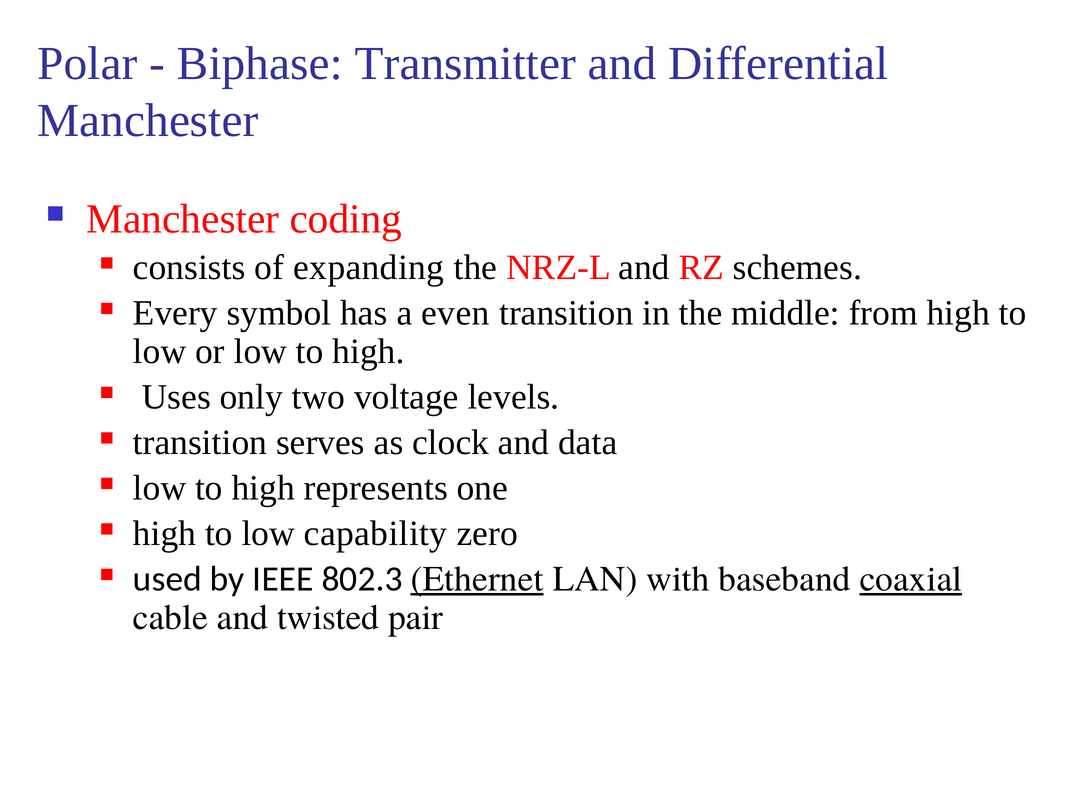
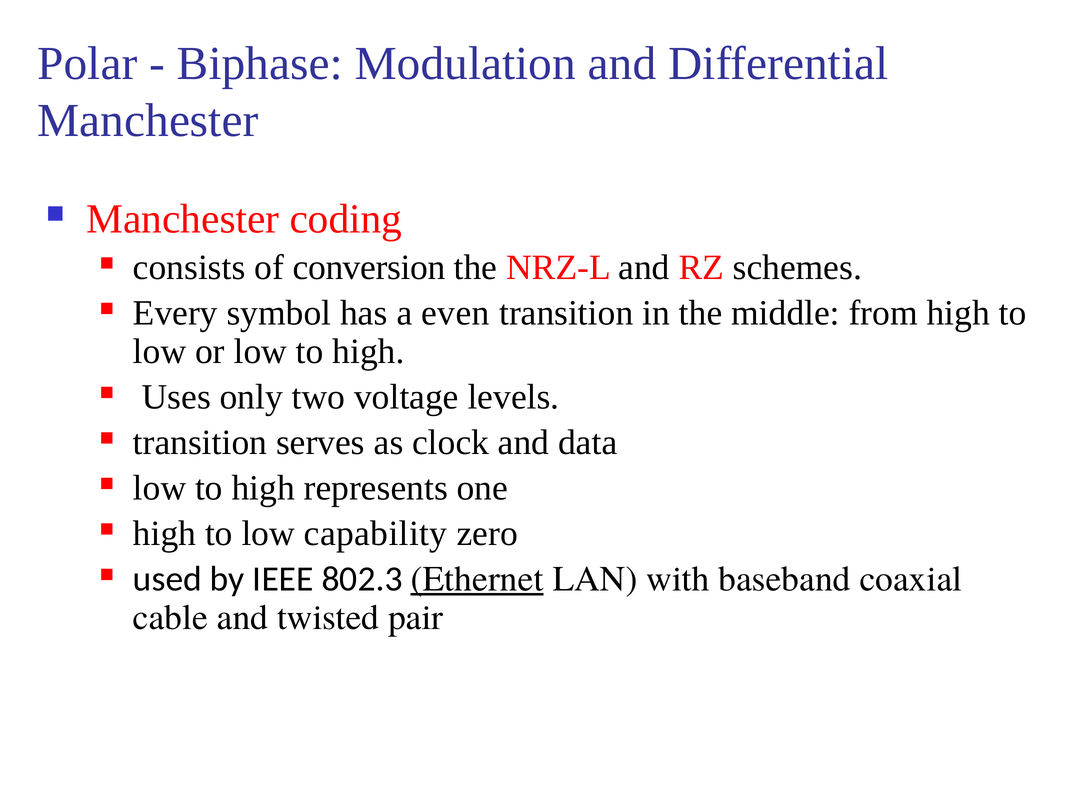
Transmitter: Transmitter -> Modulation
expanding: expanding -> conversion
coaxial underline: present -> none
